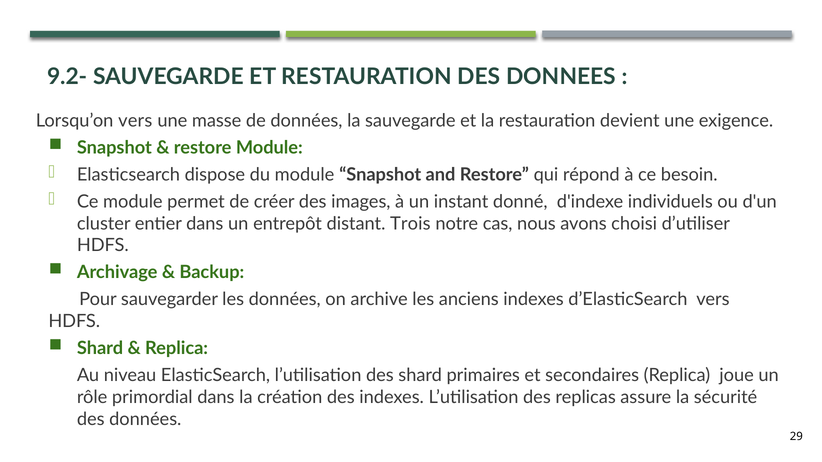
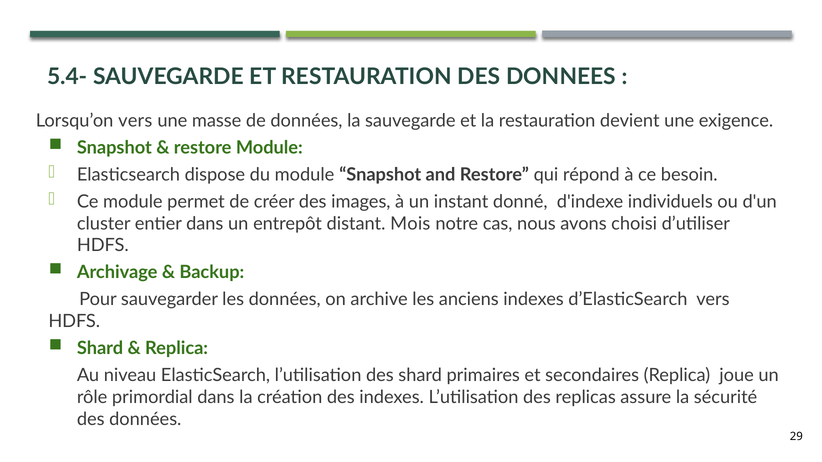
9.2-: 9.2- -> 5.4-
Trois: Trois -> Mois
